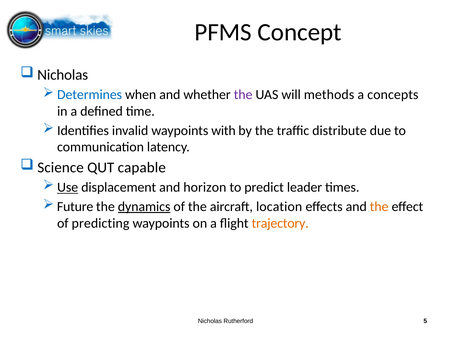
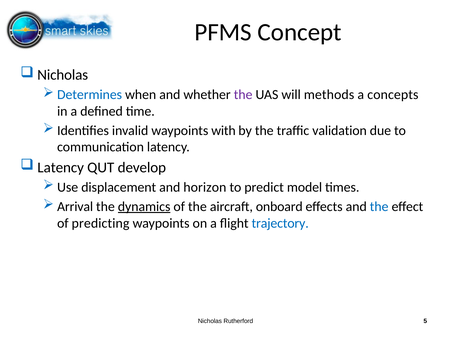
distribute: distribute -> validation
Science at (61, 168): Science -> Latency
capable: capable -> develop
Use underline: present -> none
leader: leader -> model
Future: Future -> Arrival
location: location -> onboard
the at (379, 207) colour: orange -> blue
trajectory colour: orange -> blue
